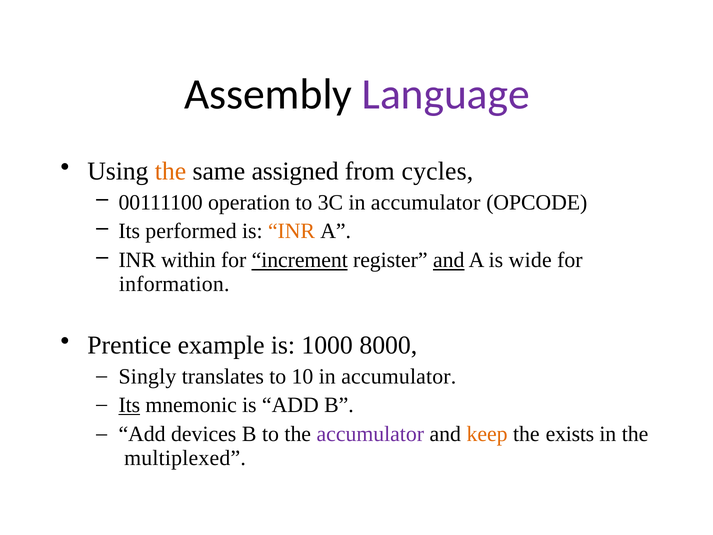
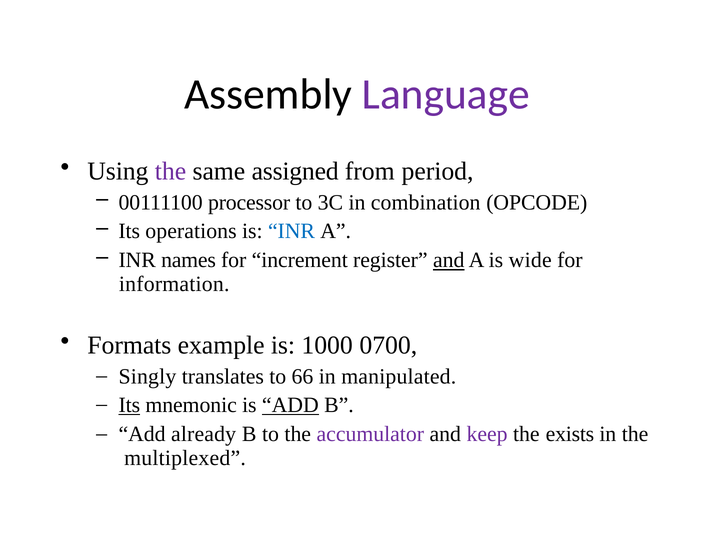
the at (171, 171) colour: orange -> purple
cycles: cycles -> period
operation: operation -> processor
3C in accumulator: accumulator -> combination
performed: performed -> operations
INR at (292, 231) colour: orange -> blue
within: within -> names
increment underline: present -> none
Prentice: Prentice -> Formats
8000: 8000 -> 0700
10: 10 -> 66
accumulator at (399, 376): accumulator -> manipulated
ADD at (290, 405) underline: none -> present
devices: devices -> already
keep colour: orange -> purple
